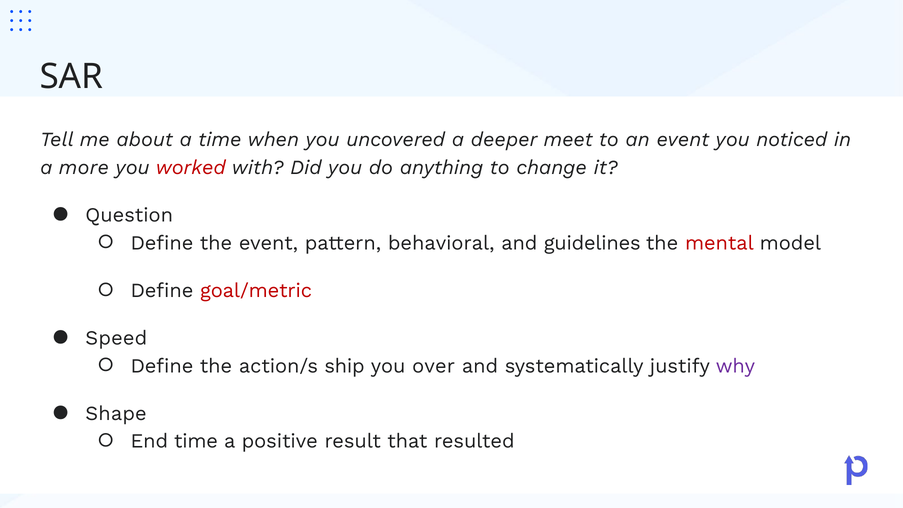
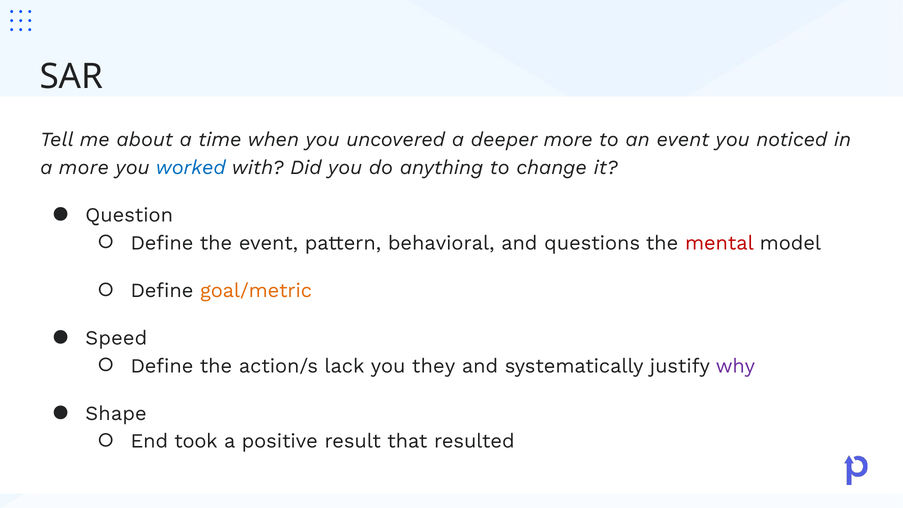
deeper meet: meet -> more
worked colour: red -> blue
guidelines: guidelines -> questions
goal/metric colour: red -> orange
ship: ship -> lack
over: over -> they
End time: time -> took
